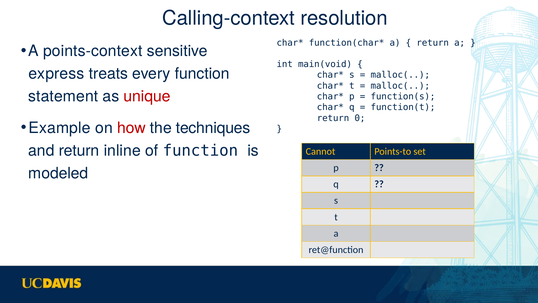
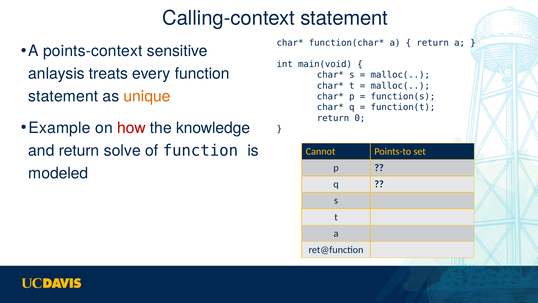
Calling-context resolution: resolution -> statement
express: express -> anlaysis
unique colour: red -> orange
techniques: techniques -> knowledge
inline: inline -> solve
